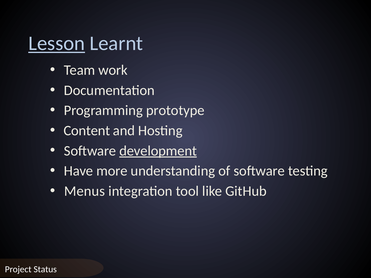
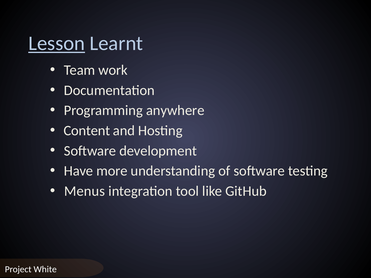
prototype: prototype -> anywhere
development underline: present -> none
Status: Status -> White
